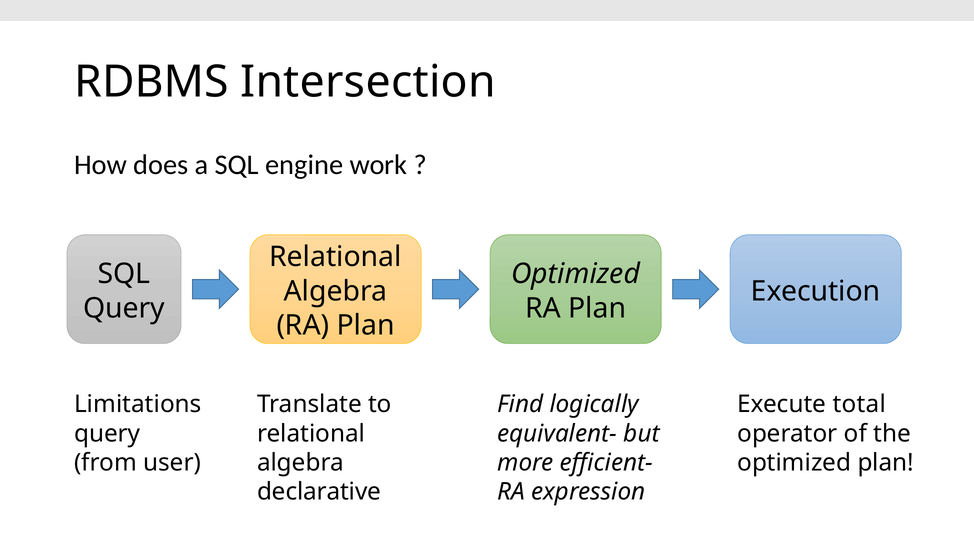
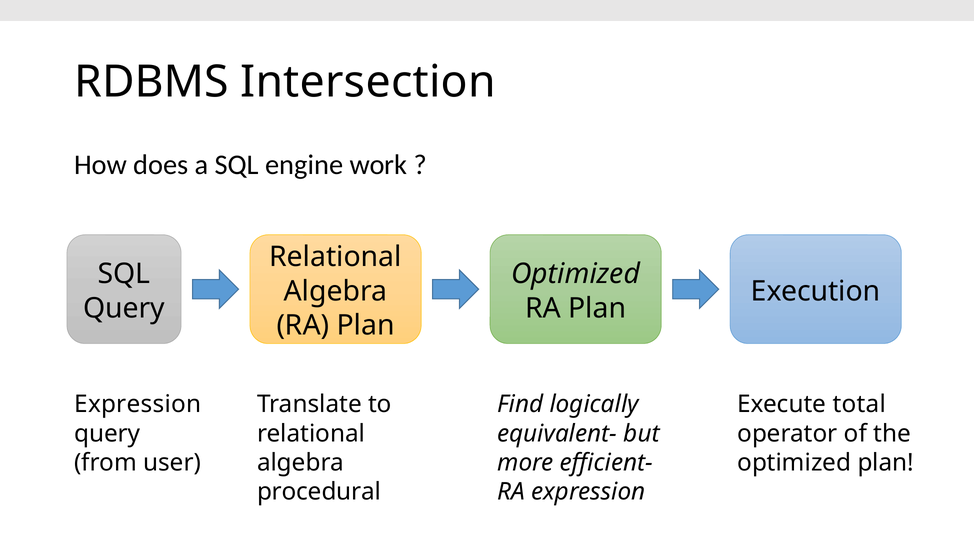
Limitations at (138, 404): Limitations -> Expression
declarative: declarative -> procedural
